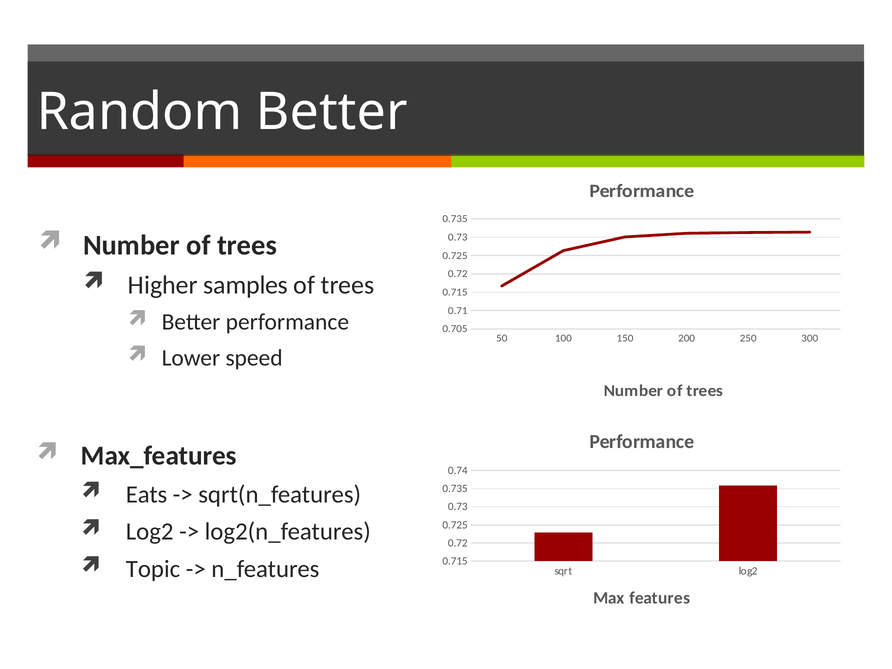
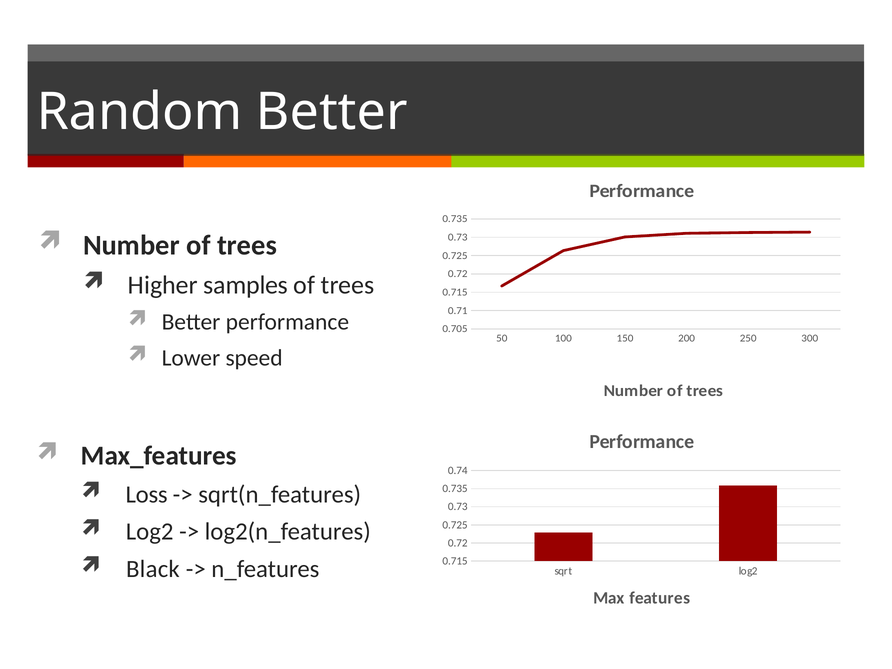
Eats: Eats -> Loss
Topic: Topic -> Black
